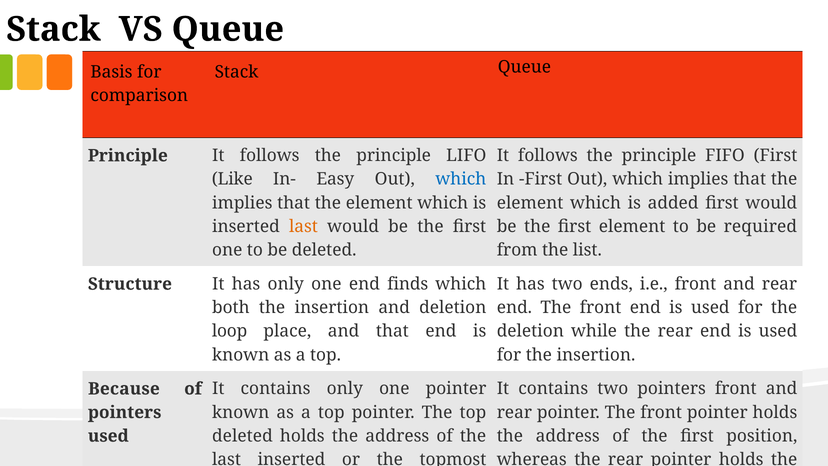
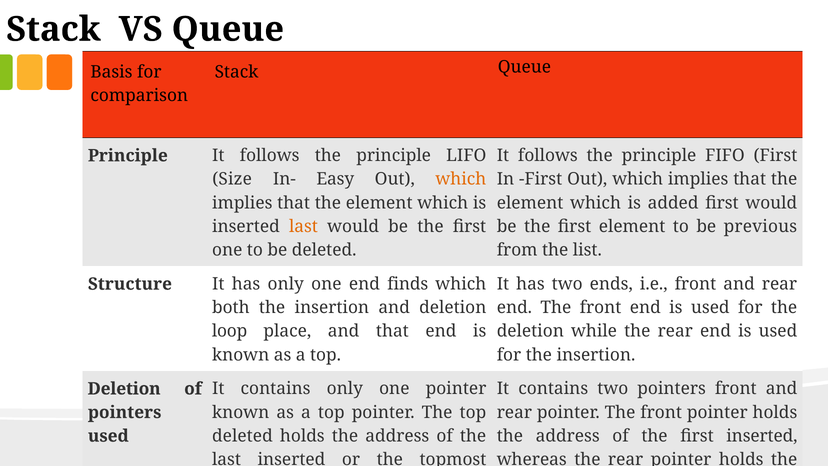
Like: Like -> Size
which at (461, 179) colour: blue -> orange
required: required -> previous
Because at (124, 389): Because -> Deletion
first position: position -> inserted
